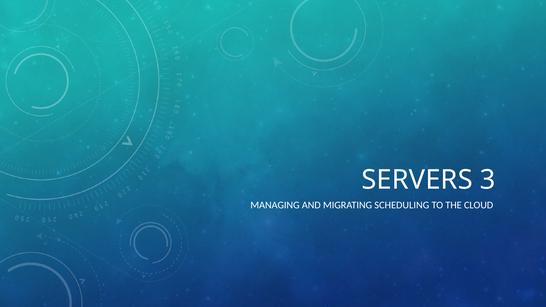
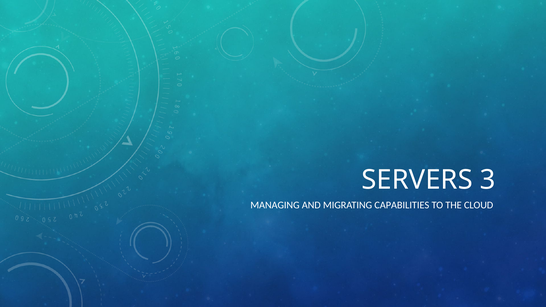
SCHEDULING: SCHEDULING -> CAPABILITIES
